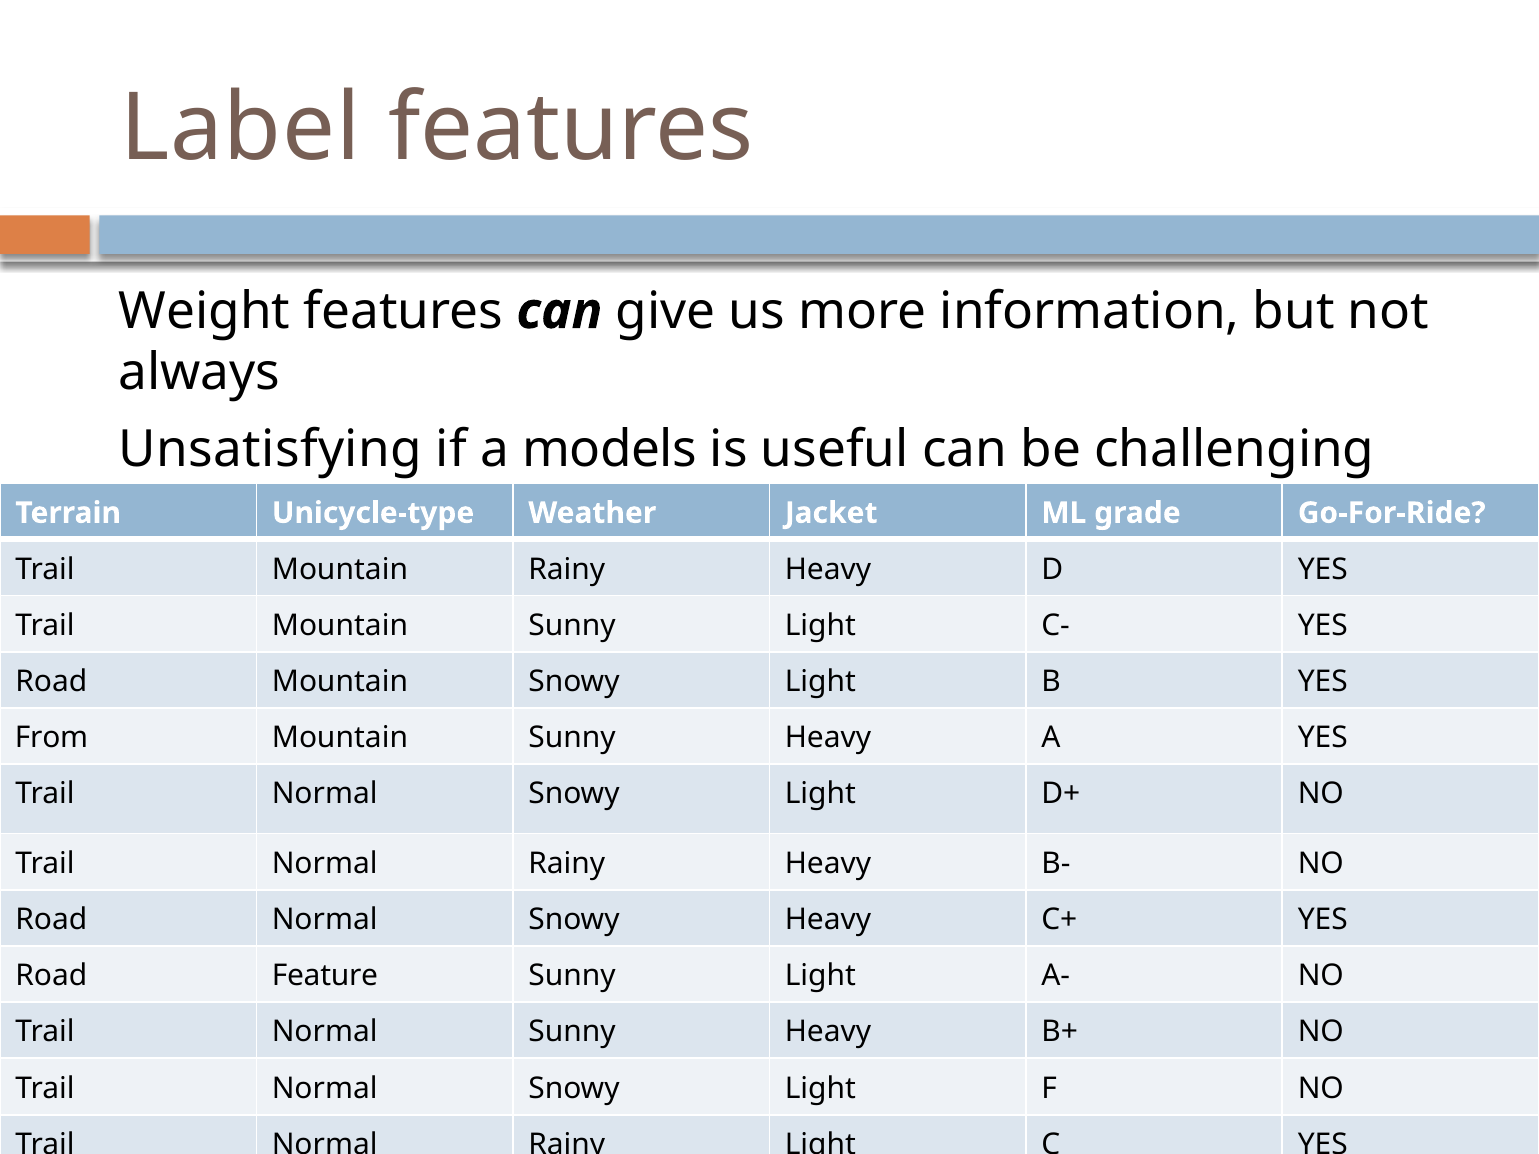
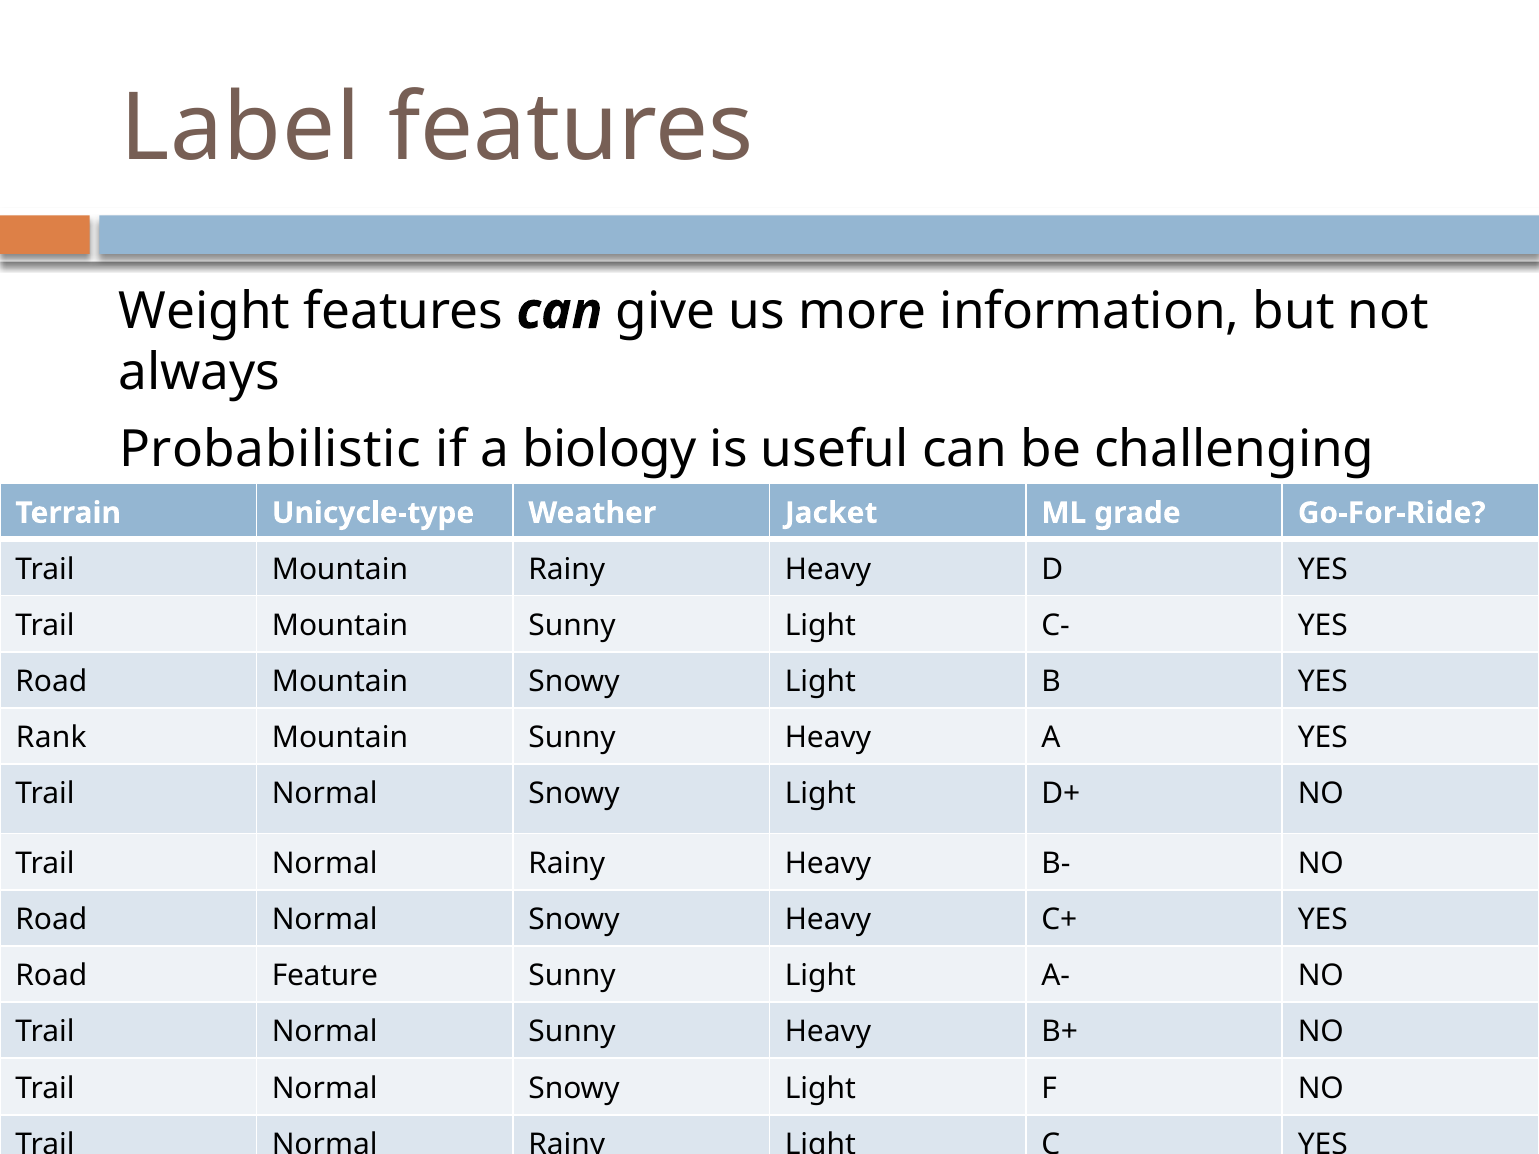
Unsatisfying: Unsatisfying -> Probabilistic
models: models -> biology
From: From -> Rank
